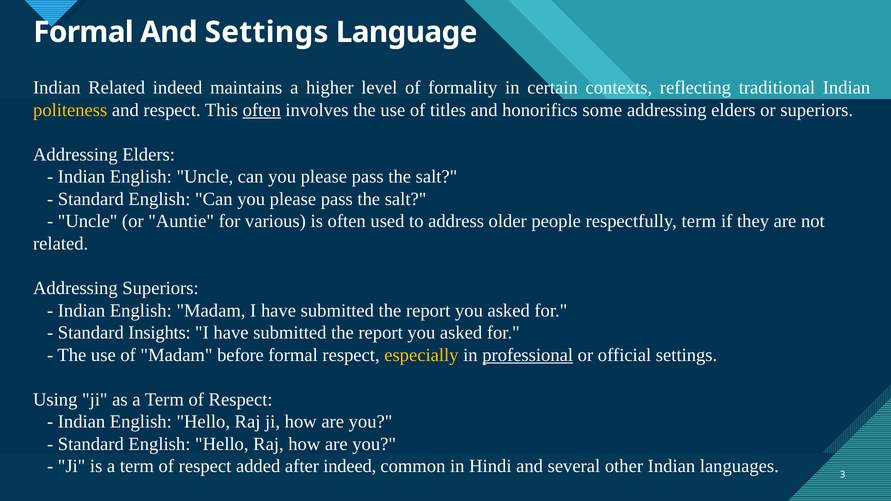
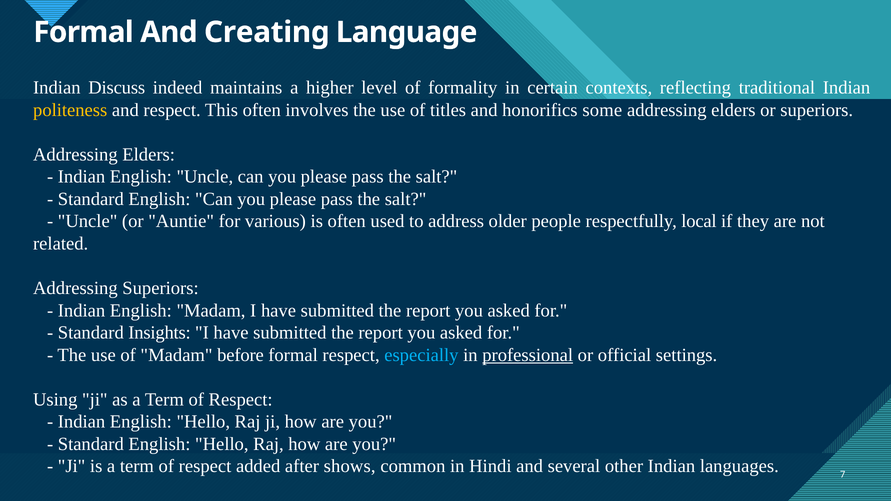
And Settings: Settings -> Creating
Indian Related: Related -> Discuss
often at (262, 110) underline: present -> none
respectfully term: term -> local
especially colour: yellow -> light blue
after indeed: indeed -> shows
3: 3 -> 7
